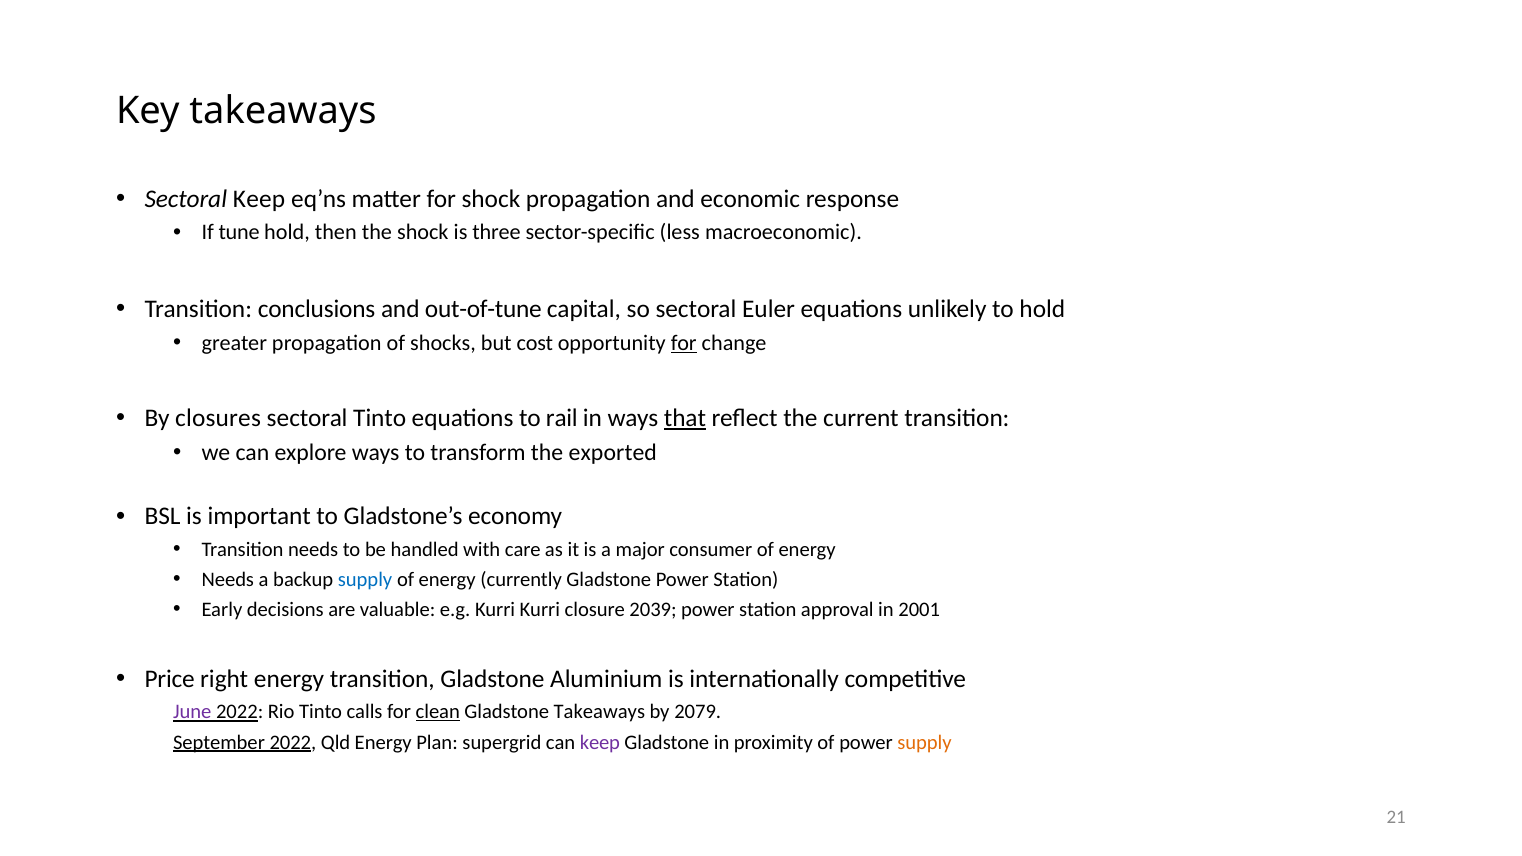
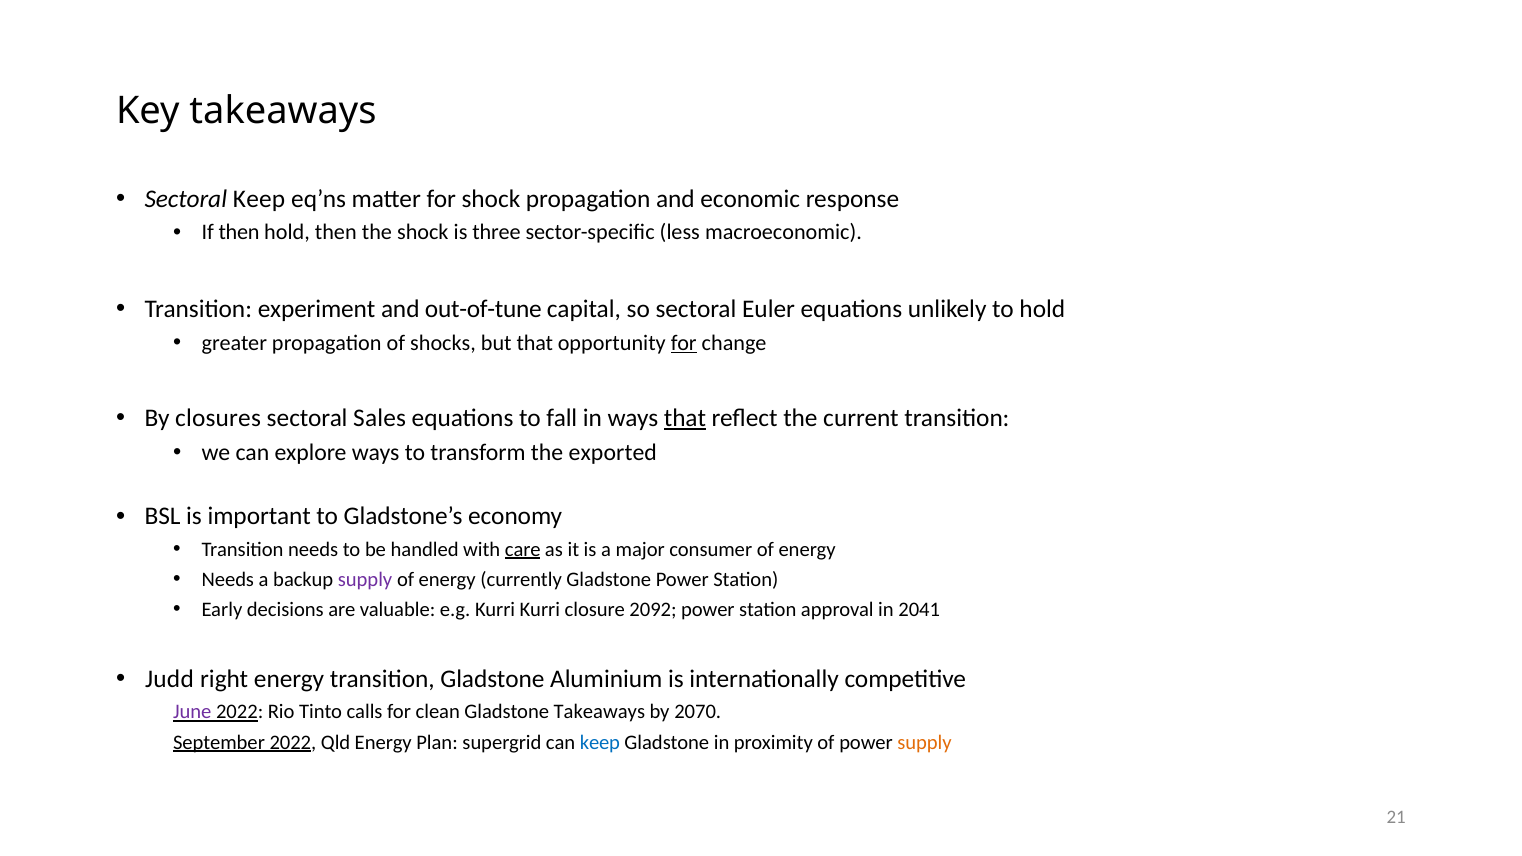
If tune: tune -> then
conclusions: conclusions -> experiment
but cost: cost -> that
sectoral Tinto: Tinto -> Sales
rail: rail -> fall
care underline: none -> present
supply at (365, 579) colour: blue -> purple
2039: 2039 -> 2092
2001: 2001 -> 2041
Price: Price -> Judd
clean underline: present -> none
2079: 2079 -> 2070
keep at (600, 742) colour: purple -> blue
